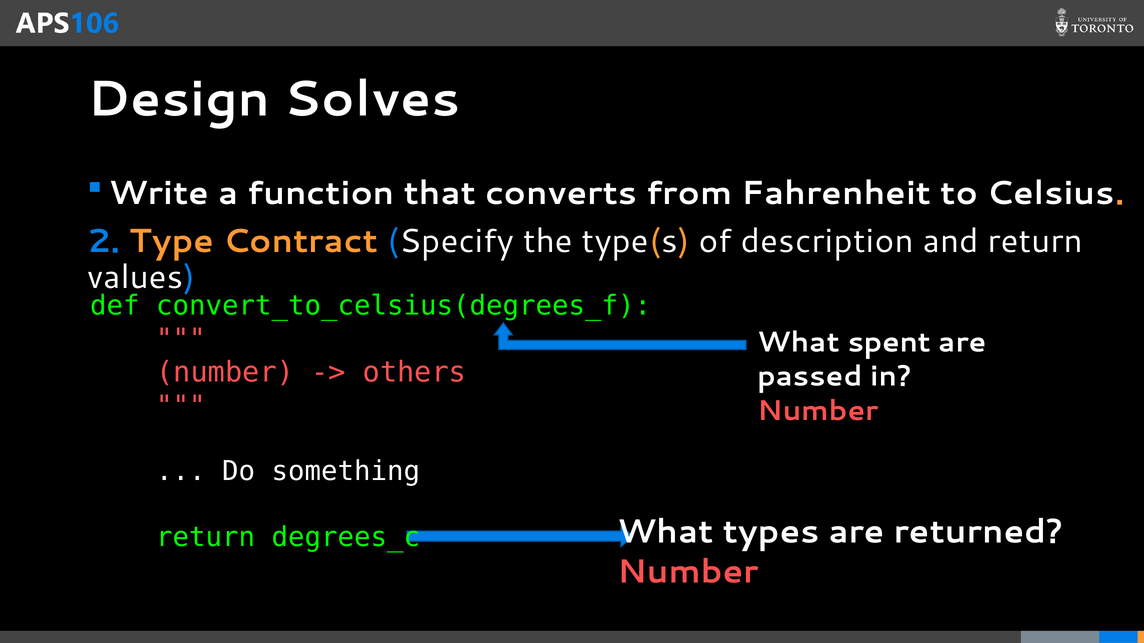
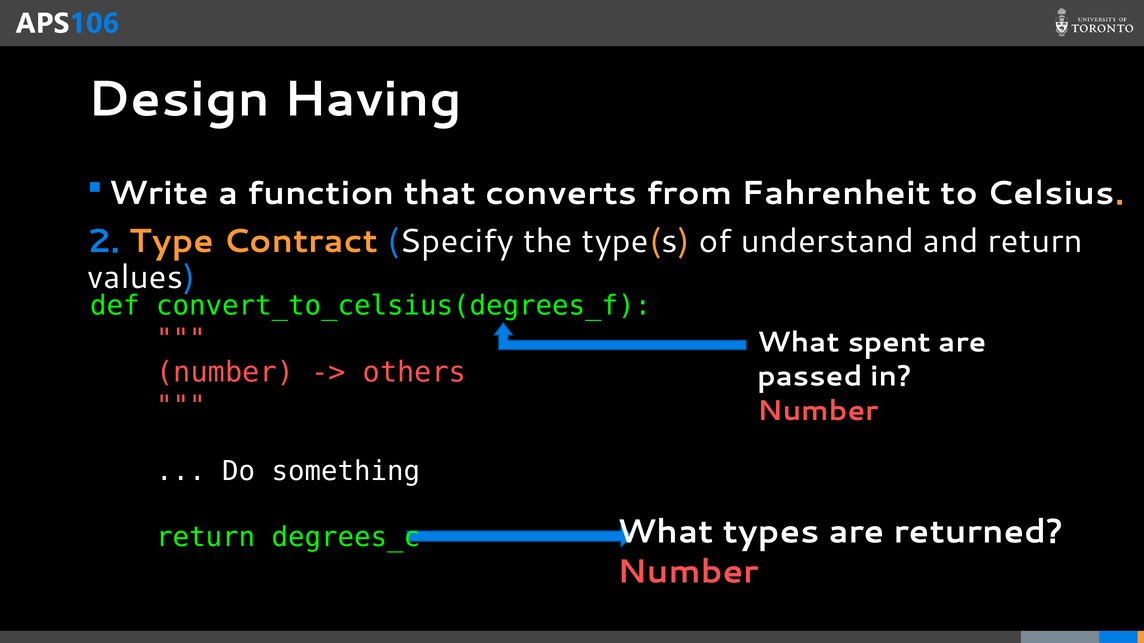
Solves: Solves -> Having
description: description -> understand
